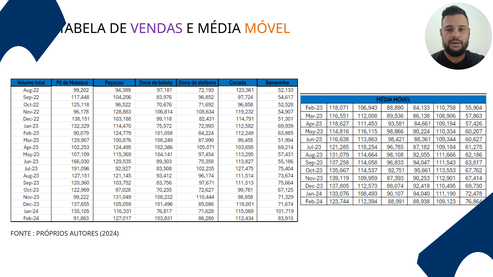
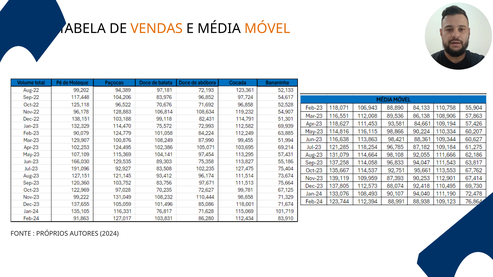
VENDAS colour: purple -> orange
